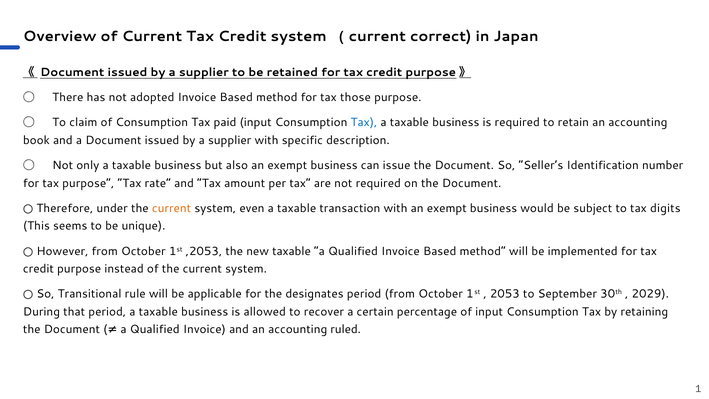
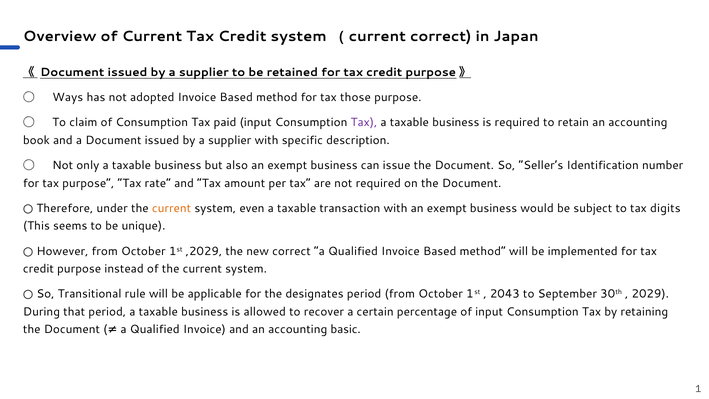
There: There -> Ways
Tax at (364, 122) colour: blue -> purple
,2053: ,2053 -> ,2029
new taxable: taxable -> correct
2053: 2053 -> 2043
ruled: ruled -> basic
